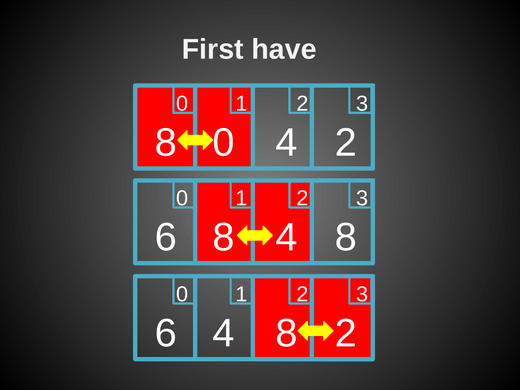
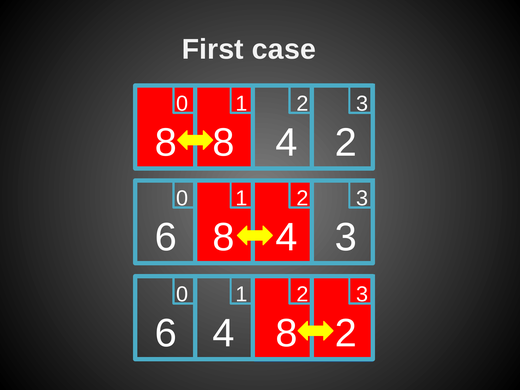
have: have -> case
8 0: 0 -> 8
8 8: 8 -> 3
